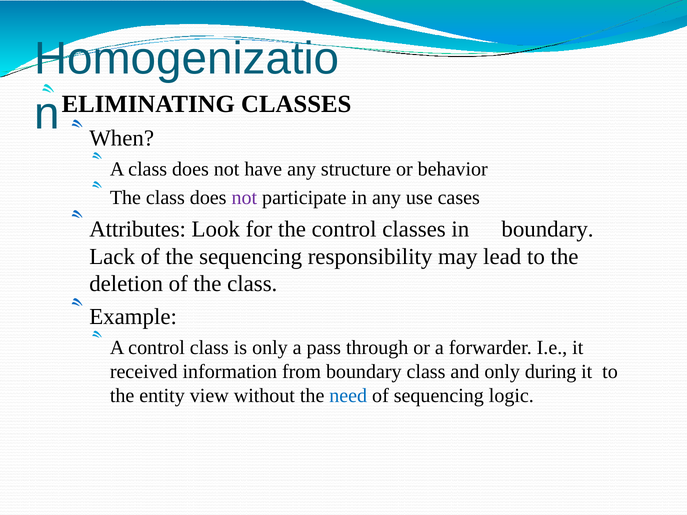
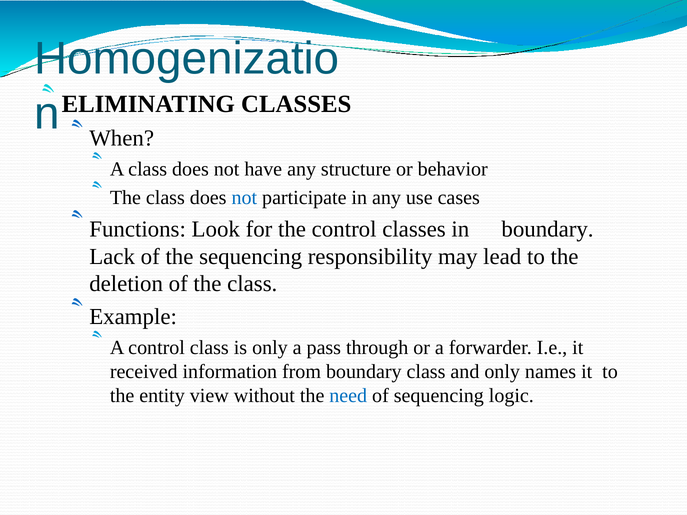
not at (244, 198) colour: purple -> blue
Attributes: Attributes -> Functions
during: during -> names
